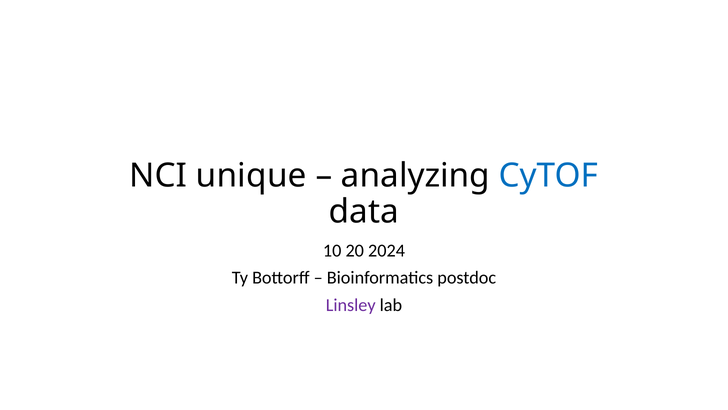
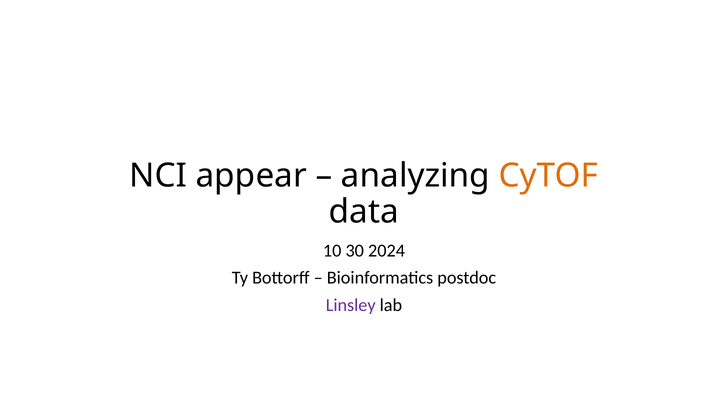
unique: unique -> appear
CyTOF colour: blue -> orange
20: 20 -> 30
